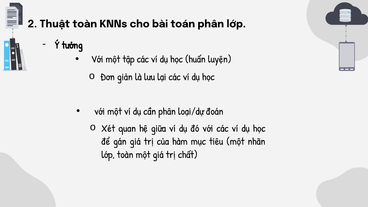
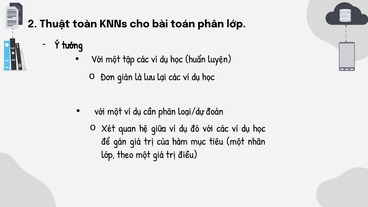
lớp toàn: toàn -> theo
chất: chất -> điều
